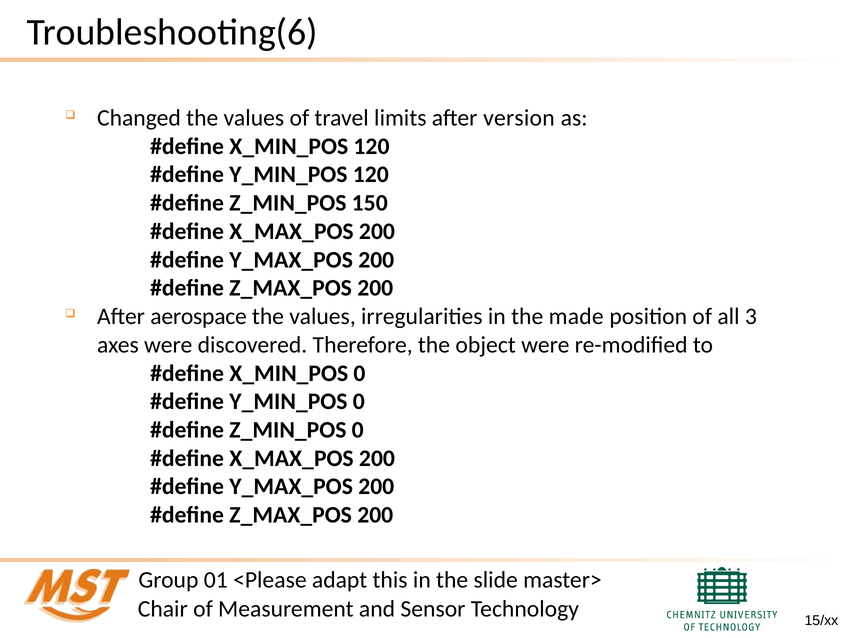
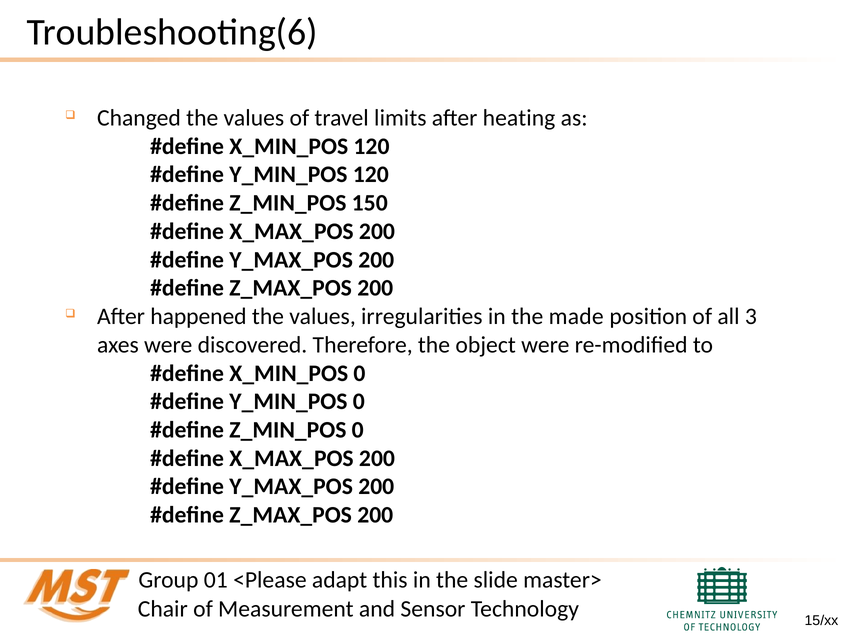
version: version -> heating
aerospace: aerospace -> happened
